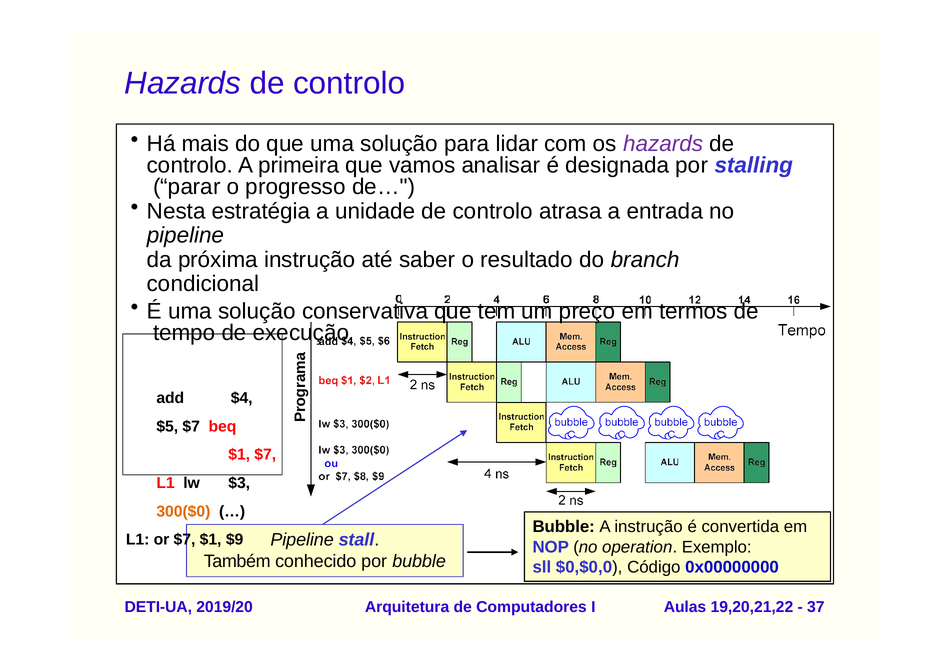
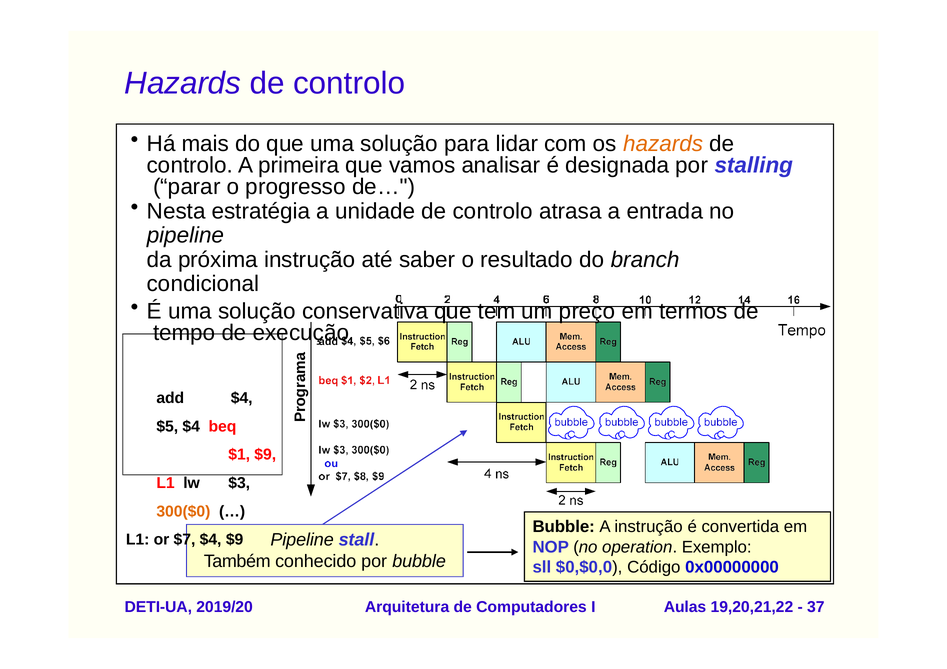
hazards at (663, 144) colour: purple -> orange
$5 $7: $7 -> $4
$1 $7: $7 -> $9
$7 $1: $1 -> $4
